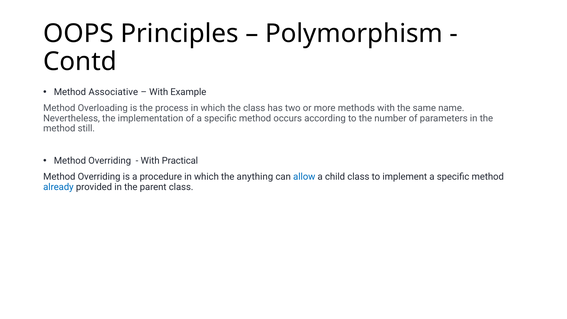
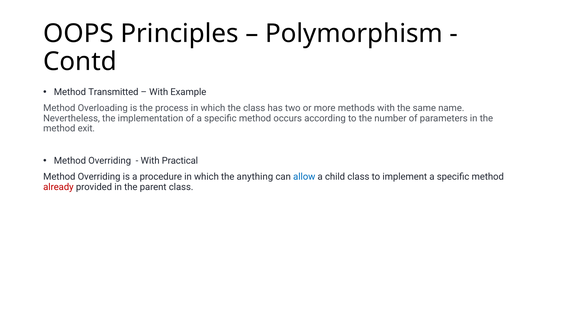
Associative: Associative -> Transmitted
still: still -> exit
already colour: blue -> red
